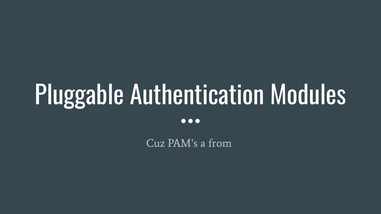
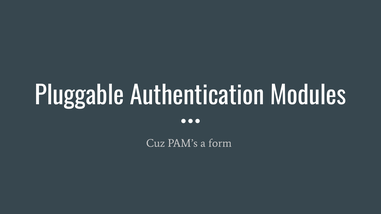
from: from -> form
